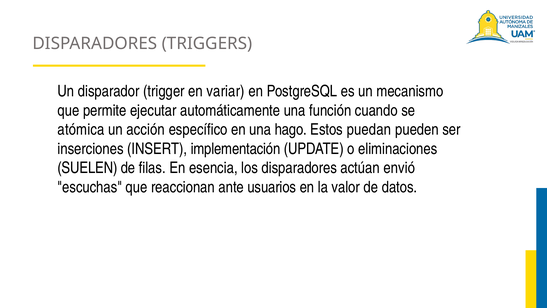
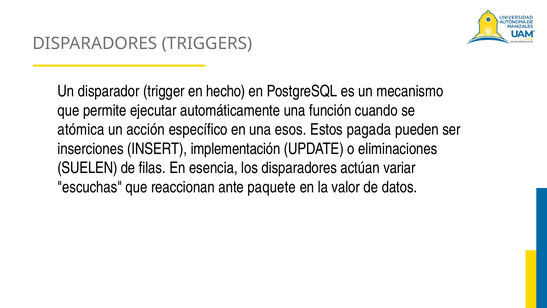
variar: variar -> hecho
hago: hago -> esos
puedan: puedan -> pagada
envió: envió -> variar
usuarios: usuarios -> paquete
